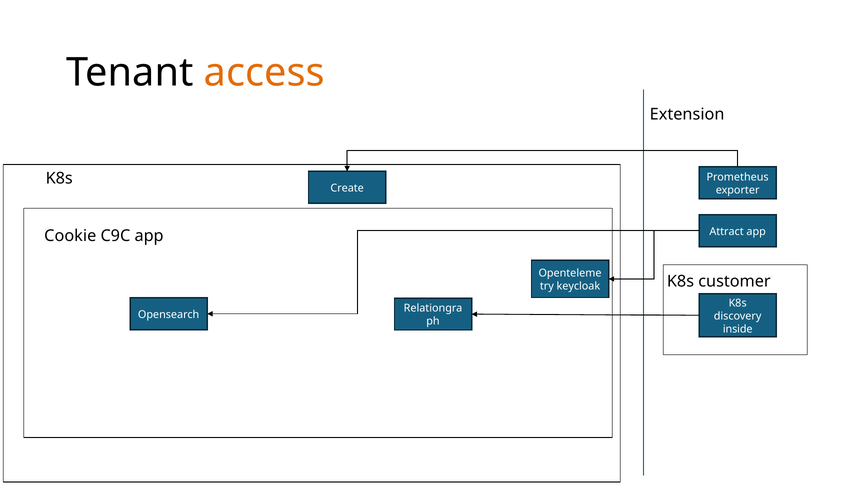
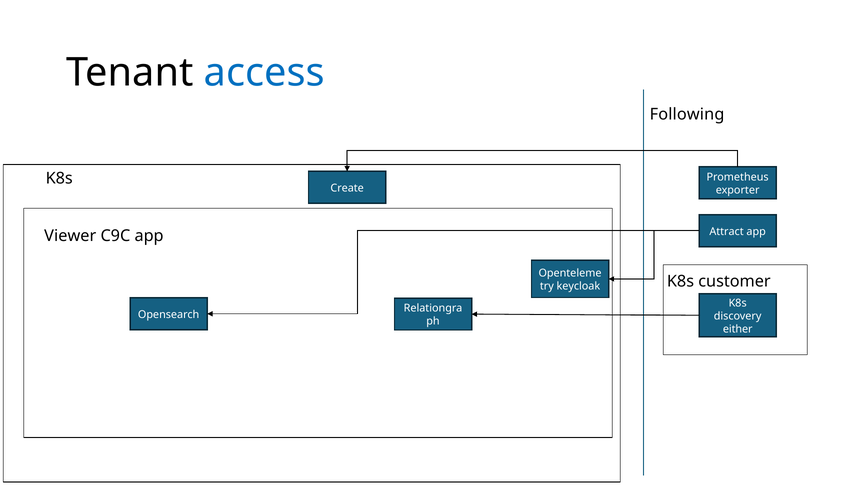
access colour: orange -> blue
Extension: Extension -> Following
Cookie: Cookie -> Viewer
inside: inside -> either
